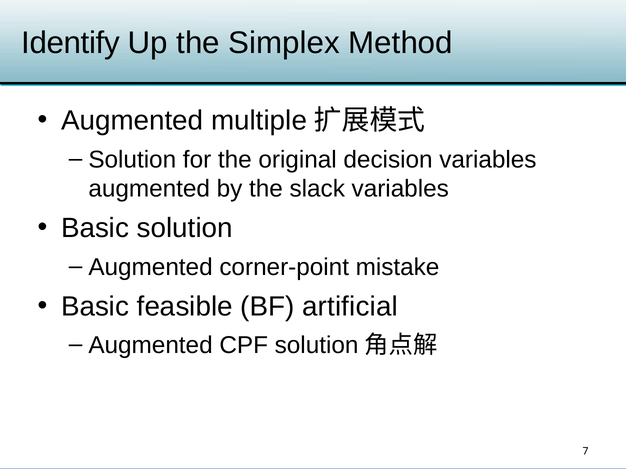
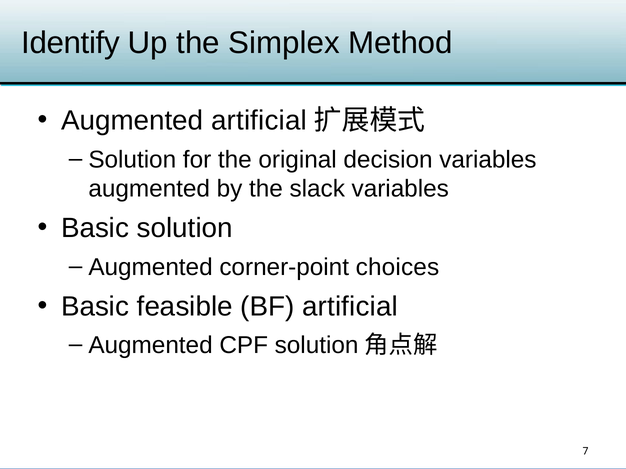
Augmented multiple: multiple -> artificial
mistake: mistake -> choices
